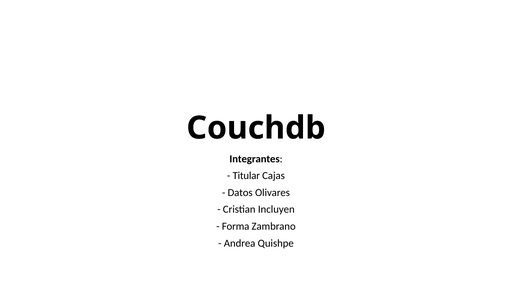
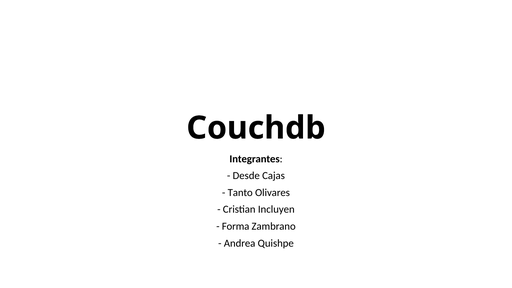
Titular: Titular -> Desde
Datos: Datos -> Tanto
